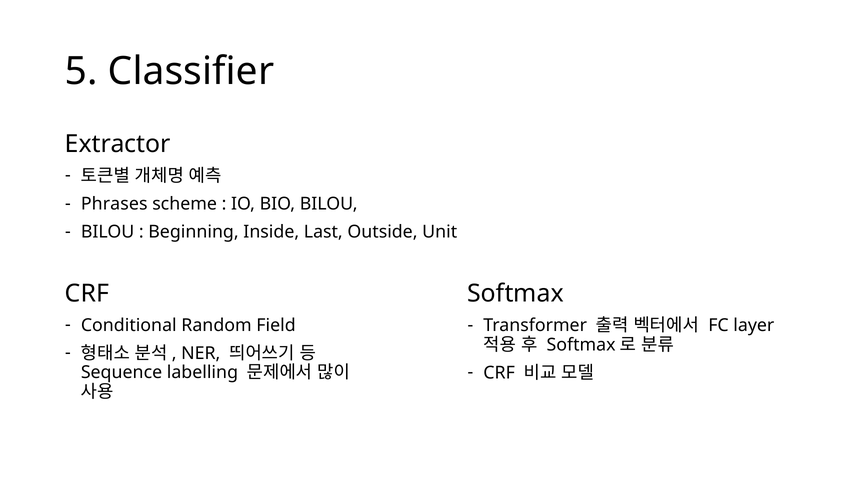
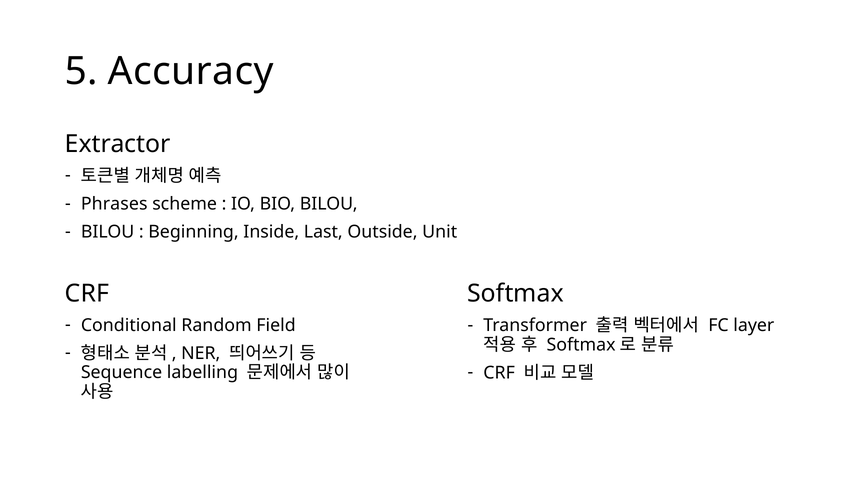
Classifier: Classifier -> Accuracy
